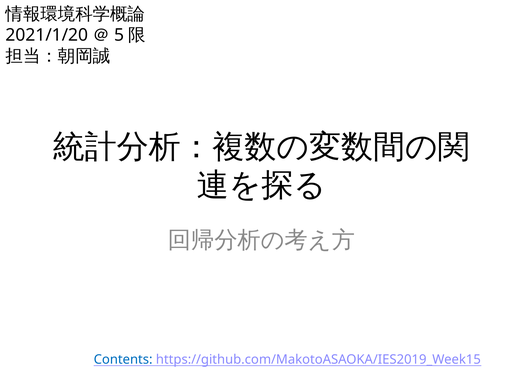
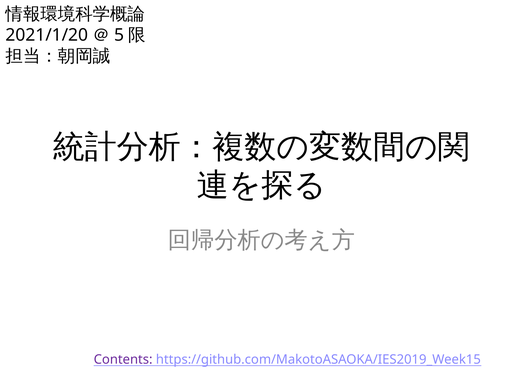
Contents colour: blue -> purple
